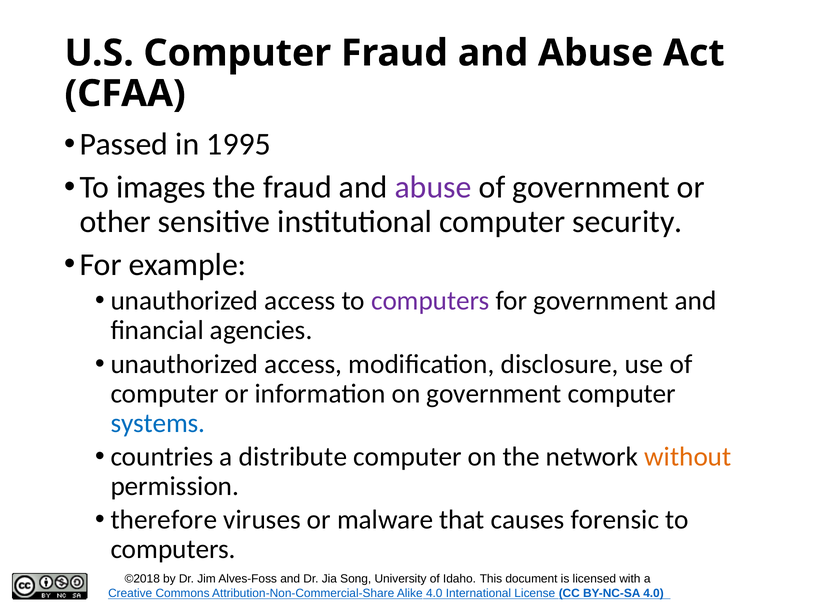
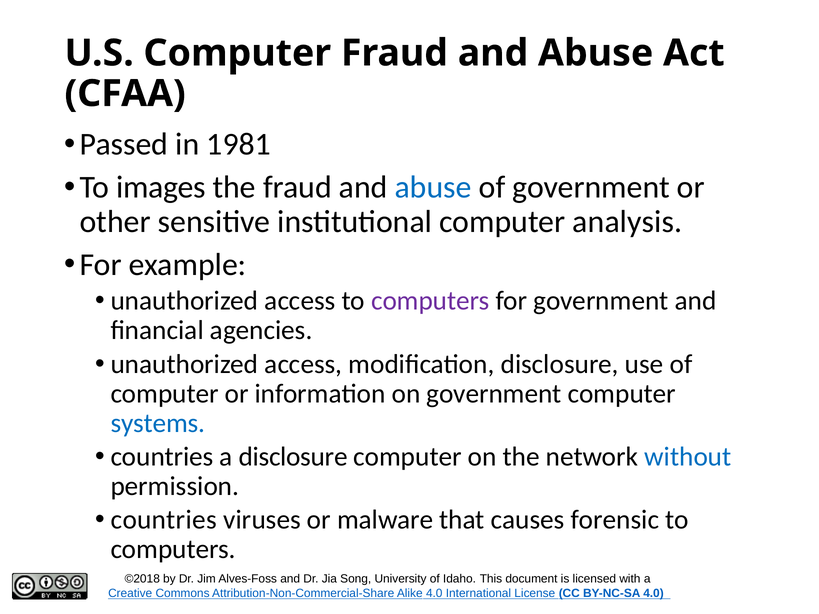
1995: 1995 -> 1981
abuse at (433, 187) colour: purple -> blue
security: security -> analysis
a distribute: distribute -> disclosure
without colour: orange -> blue
therefore at (164, 520): therefore -> countries
